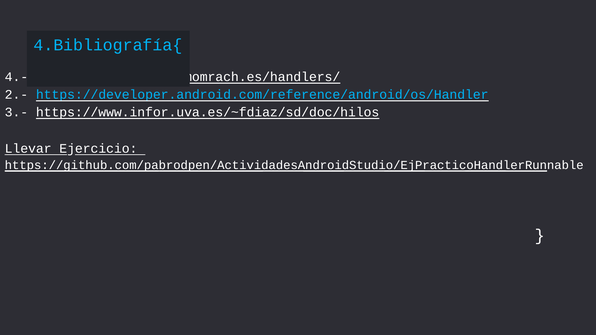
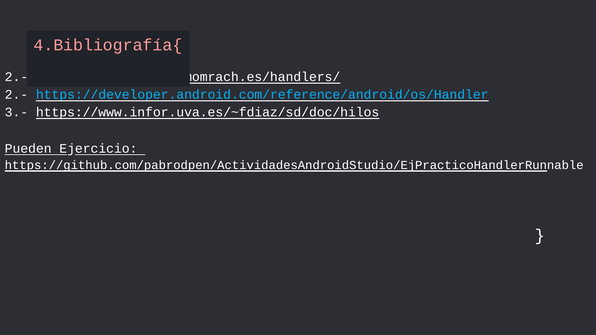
4.Bibliografía{ colour: light blue -> pink
4.- at (16, 77): 4.- -> 2.-
Llevar: Llevar -> Pueden
